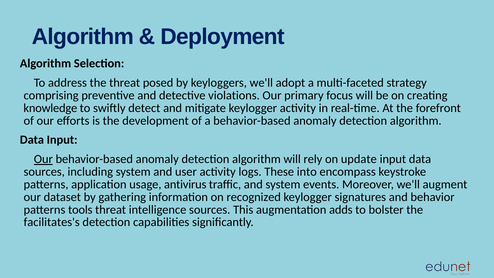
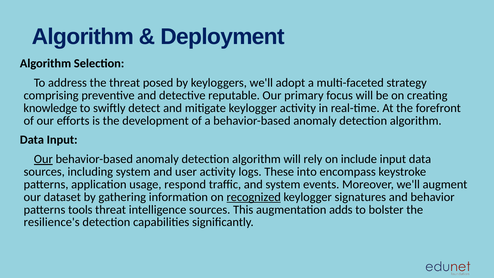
violations: violations -> reputable
update: update -> include
antivirus: antivirus -> respond
recognized underline: none -> present
facilitates's: facilitates's -> resilience's
